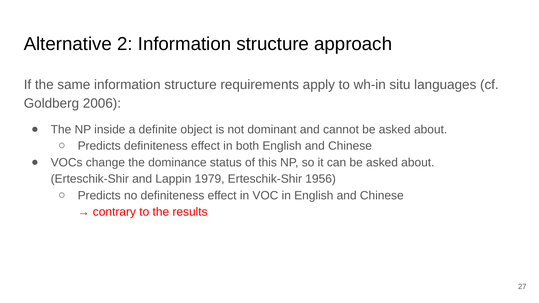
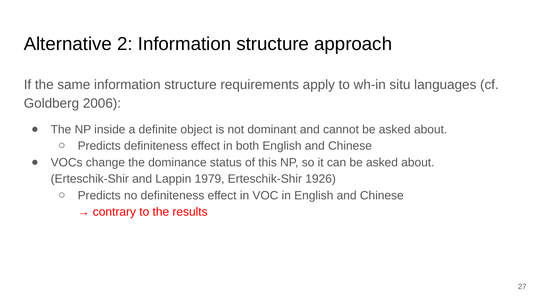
1956: 1956 -> 1926
